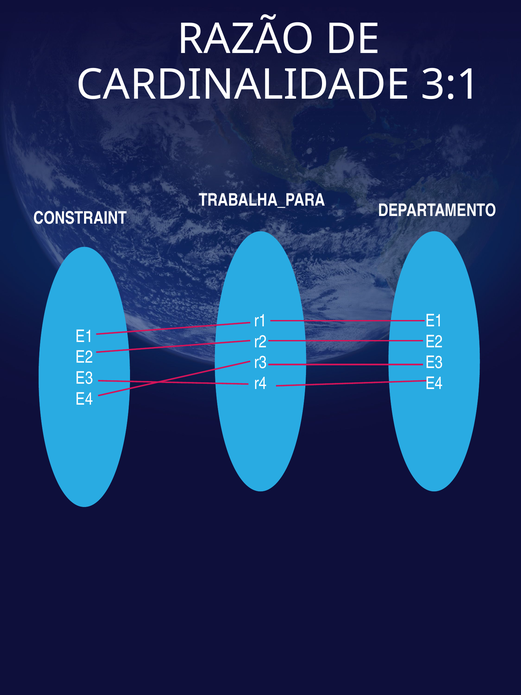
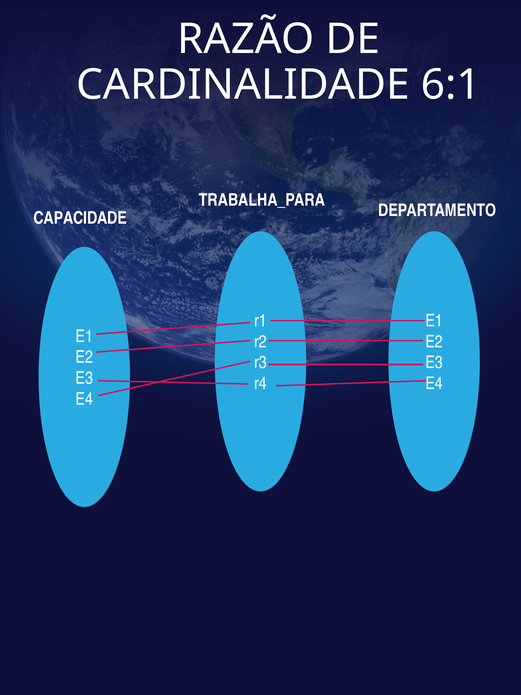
3:1: 3:1 -> 6:1
CONSTRAINT: CONSTRAINT -> CAPACIDADE
